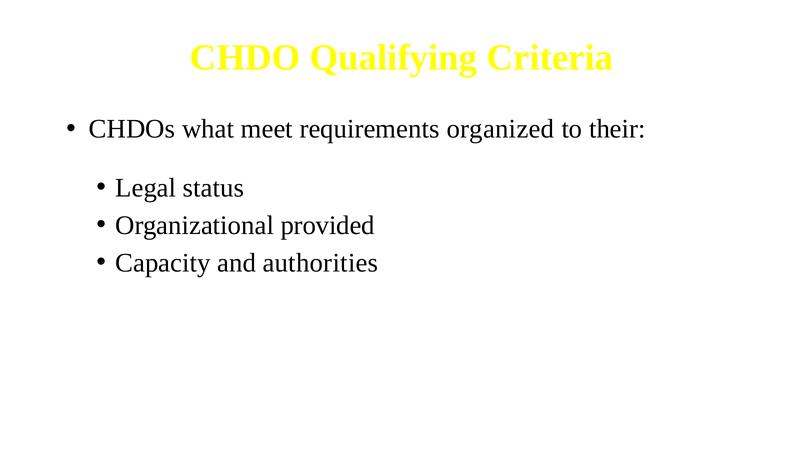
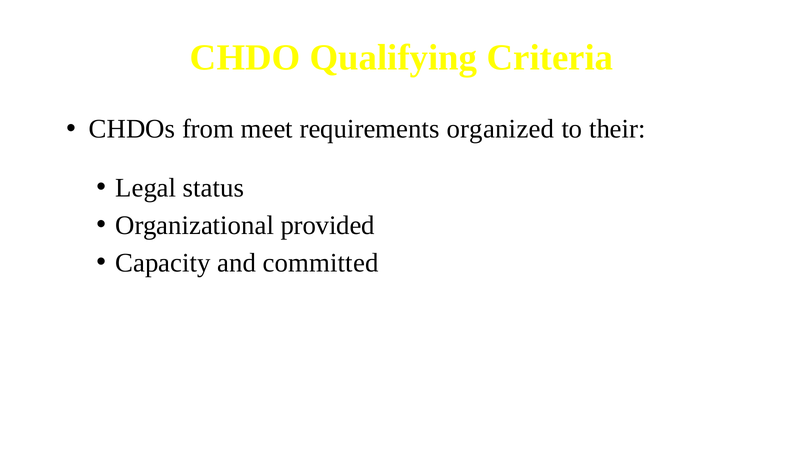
what: what -> from
authorities: authorities -> committed
